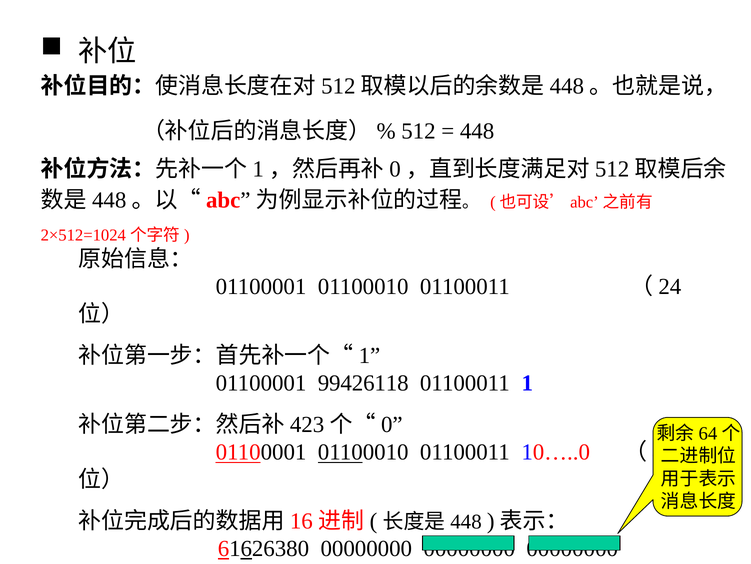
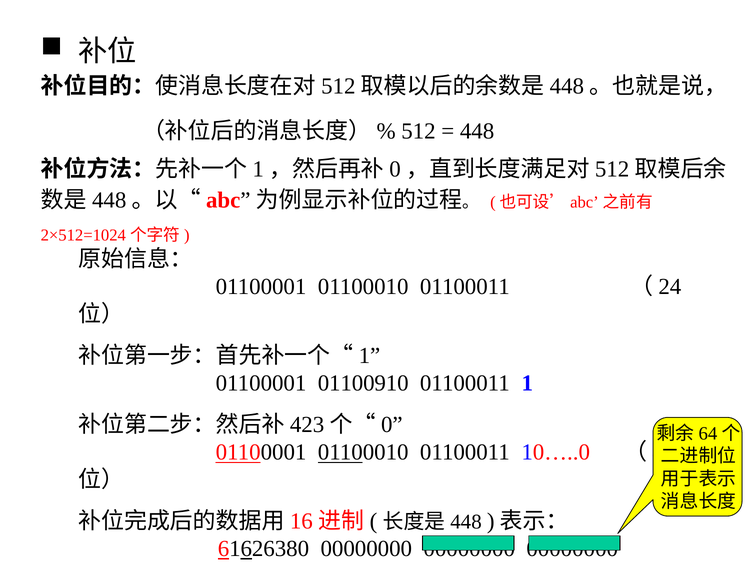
99426118: 99426118 -> 01100910
